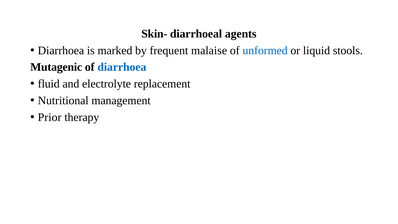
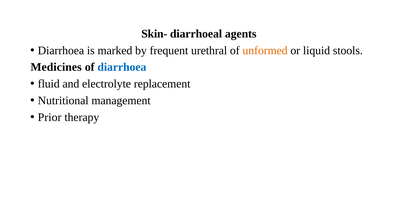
malaise: malaise -> urethral
unformed colour: blue -> orange
Mutagenic: Mutagenic -> Medicines
